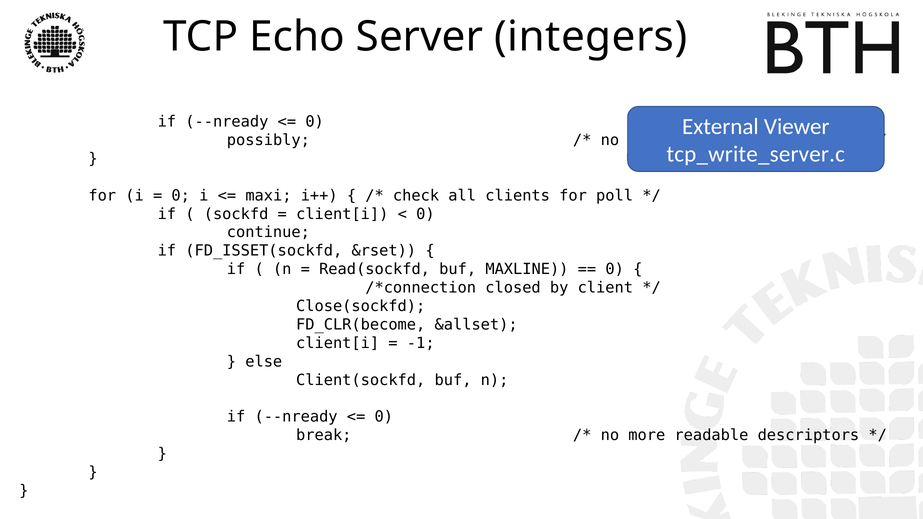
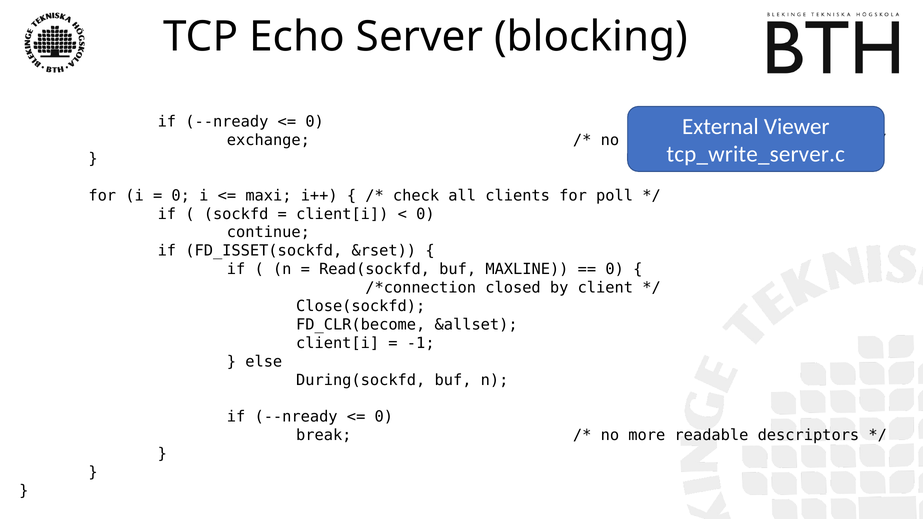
integers: integers -> blocking
possibly: possibly -> exchange
Client(sockfd: Client(sockfd -> During(sockfd
